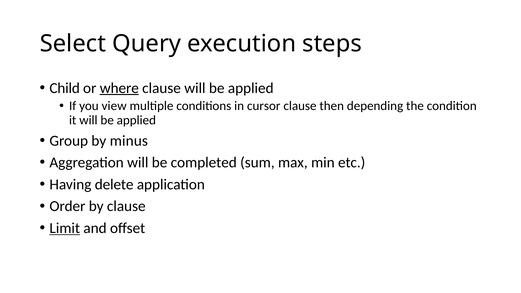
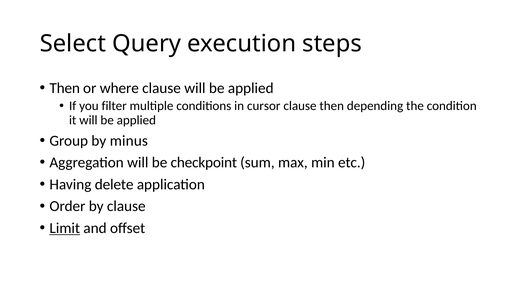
Child at (65, 88): Child -> Then
where underline: present -> none
view: view -> filter
completed: completed -> checkpoint
